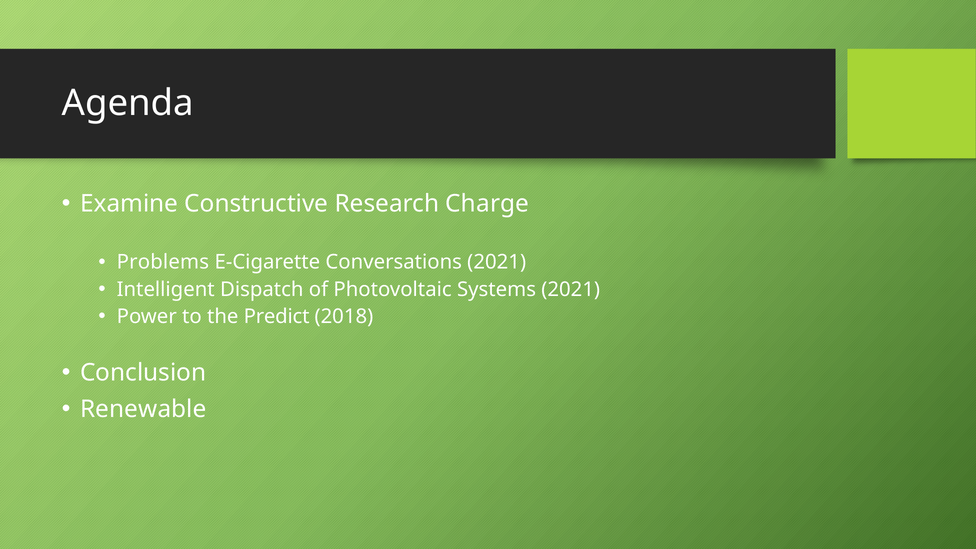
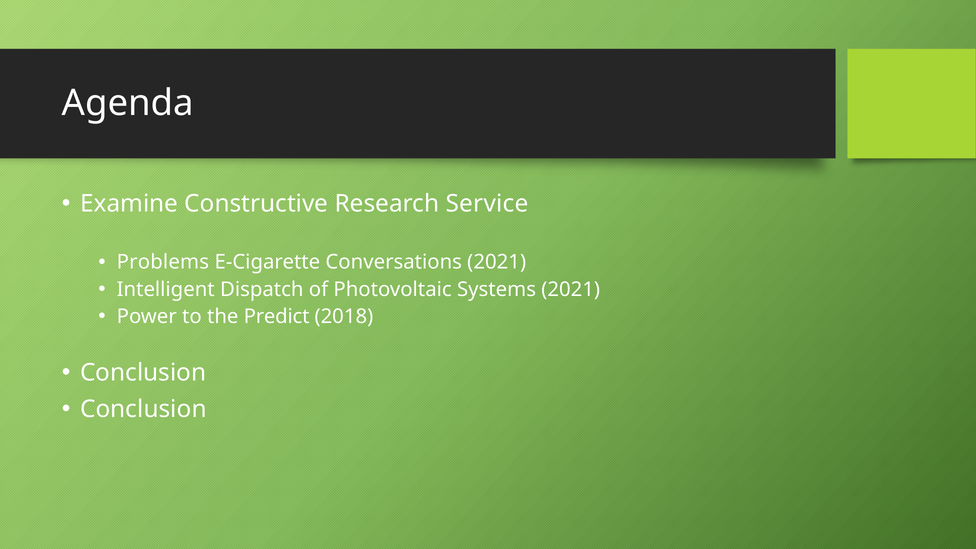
Charge: Charge -> Service
Renewable at (143, 409): Renewable -> Conclusion
